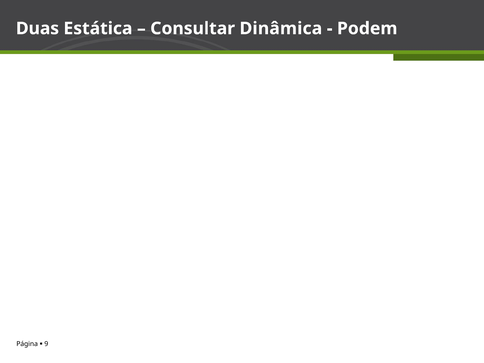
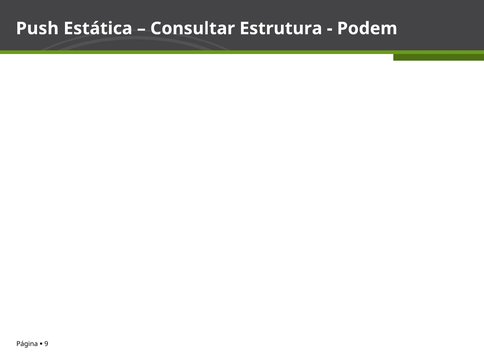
Duas: Duas -> Push
Dinâmica: Dinâmica -> Estrutura
